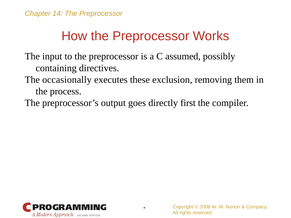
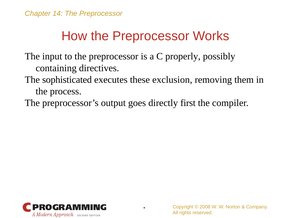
assumed: assumed -> properly
occasionally: occasionally -> sophisticated
